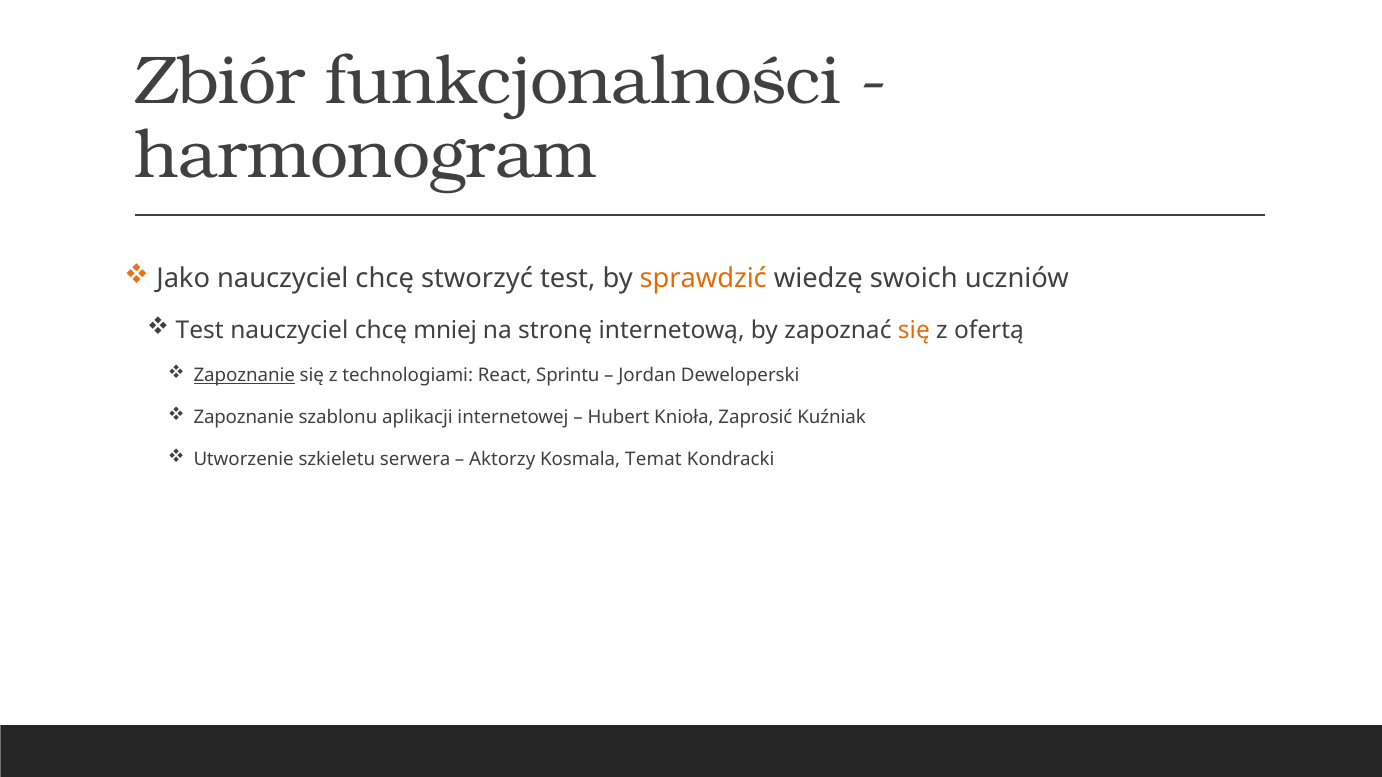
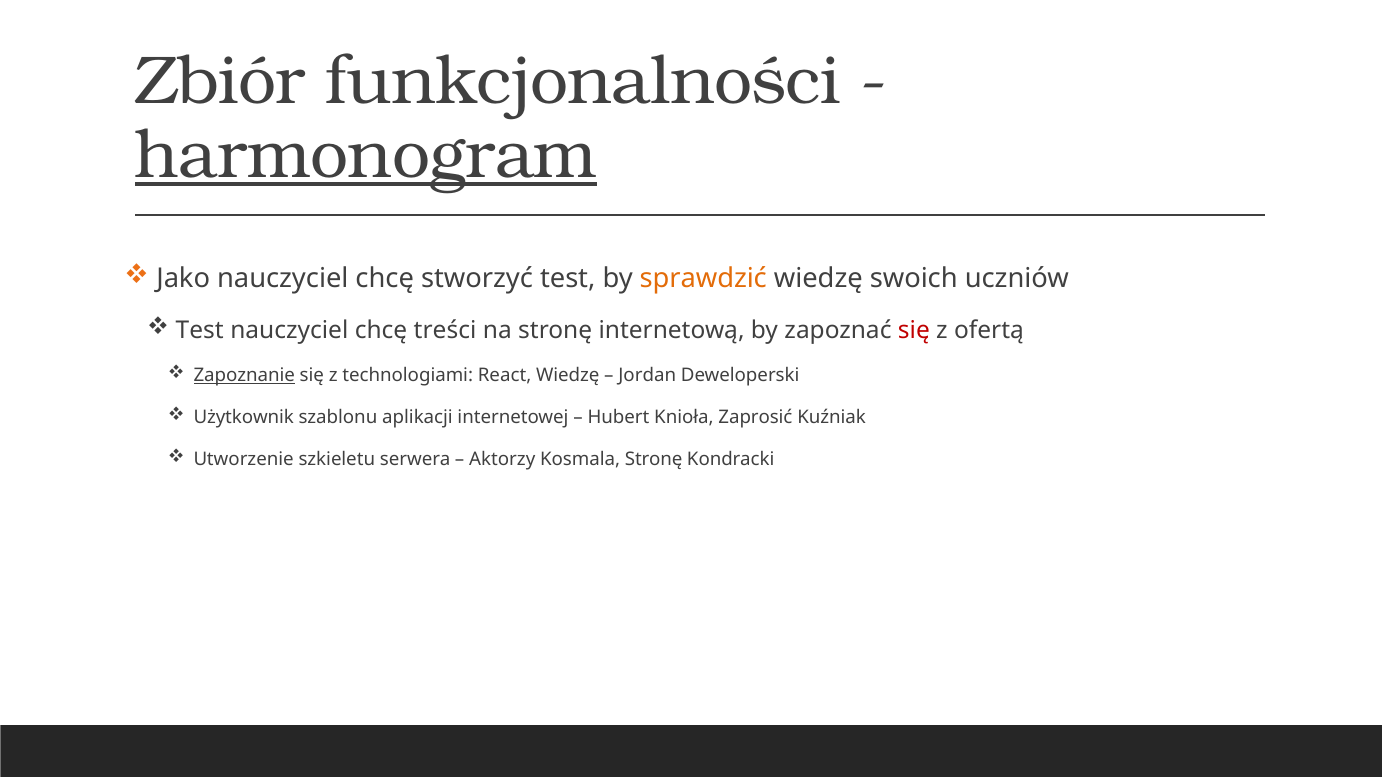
harmonogram underline: none -> present
mniej: mniej -> treści
się at (914, 330) colour: orange -> red
React Sprintu: Sprintu -> Wiedzę
Zapoznanie at (244, 418): Zapoznanie -> Użytkownik
Kosmala Temat: Temat -> Stronę
